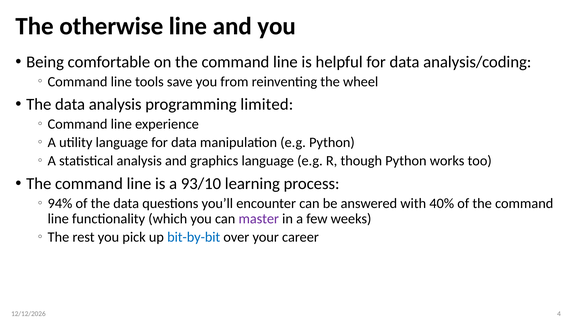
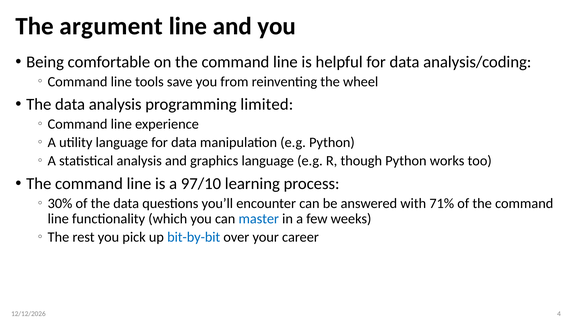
otherwise: otherwise -> argument
93/10: 93/10 -> 97/10
94%: 94% -> 30%
40%: 40% -> 71%
master colour: purple -> blue
